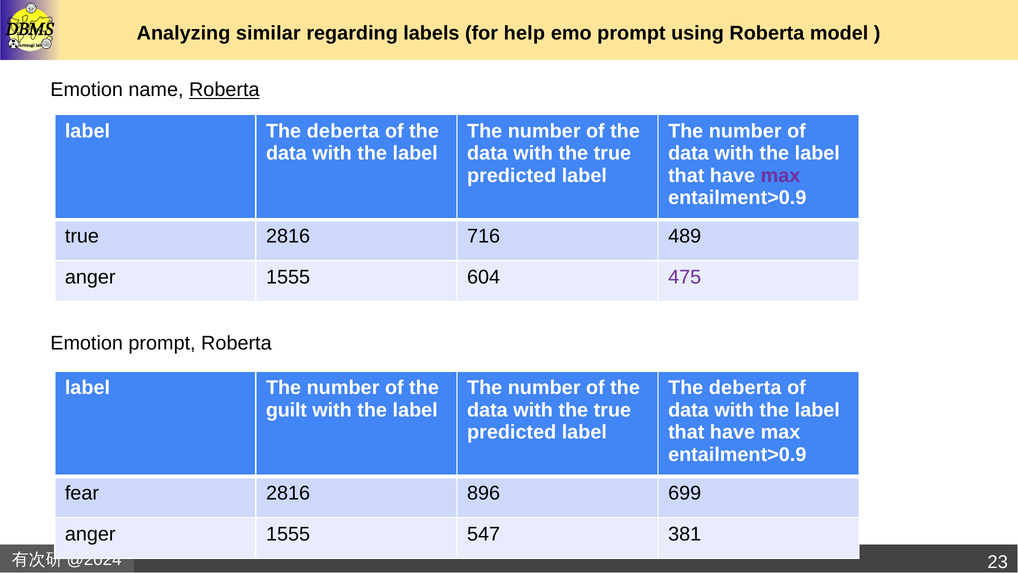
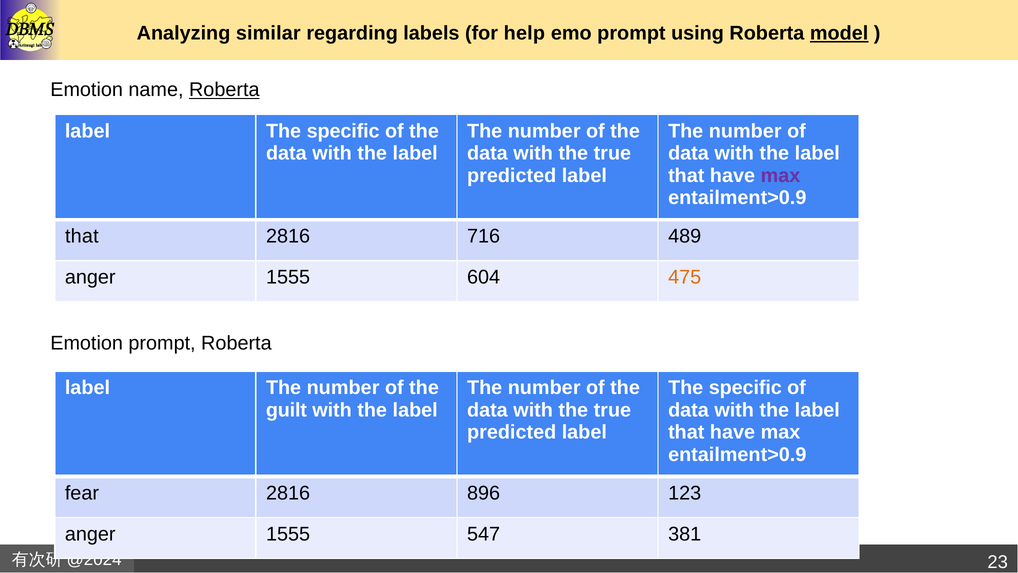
model underline: none -> present
deberta at (343, 131): deberta -> specific
true at (82, 236): true -> that
475 colour: purple -> orange
deberta at (745, 388): deberta -> specific
699: 699 -> 123
